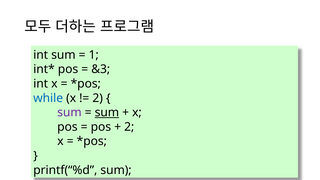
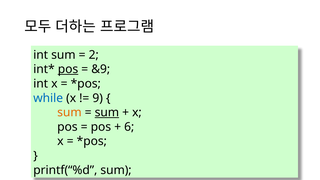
1: 1 -> 2
pos at (68, 69) underline: none -> present
&3: &3 -> &9
2 at (98, 98): 2 -> 9
sum at (69, 112) colour: purple -> orange
2 at (129, 127): 2 -> 6
